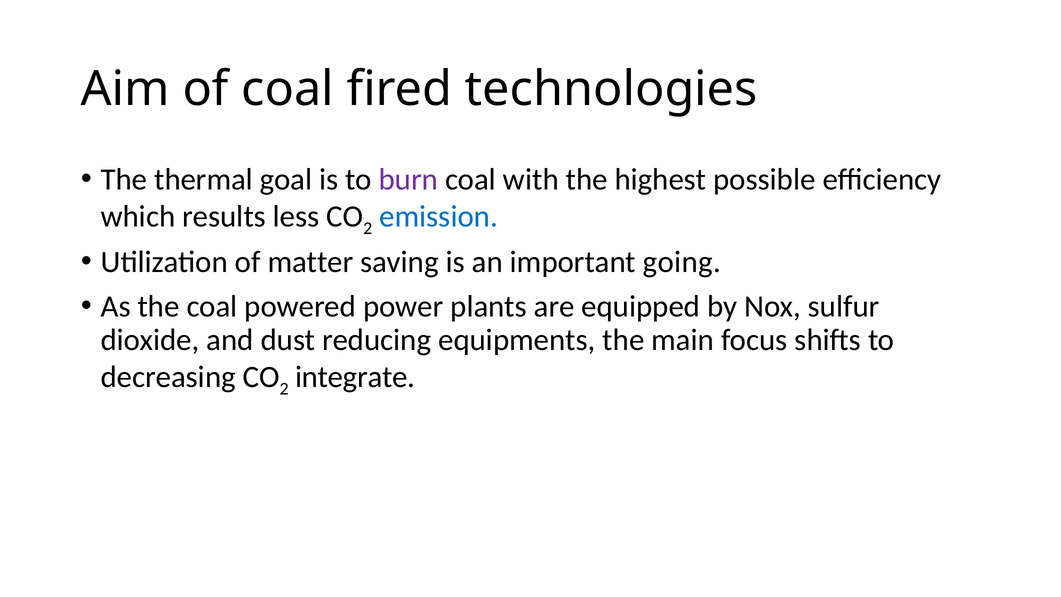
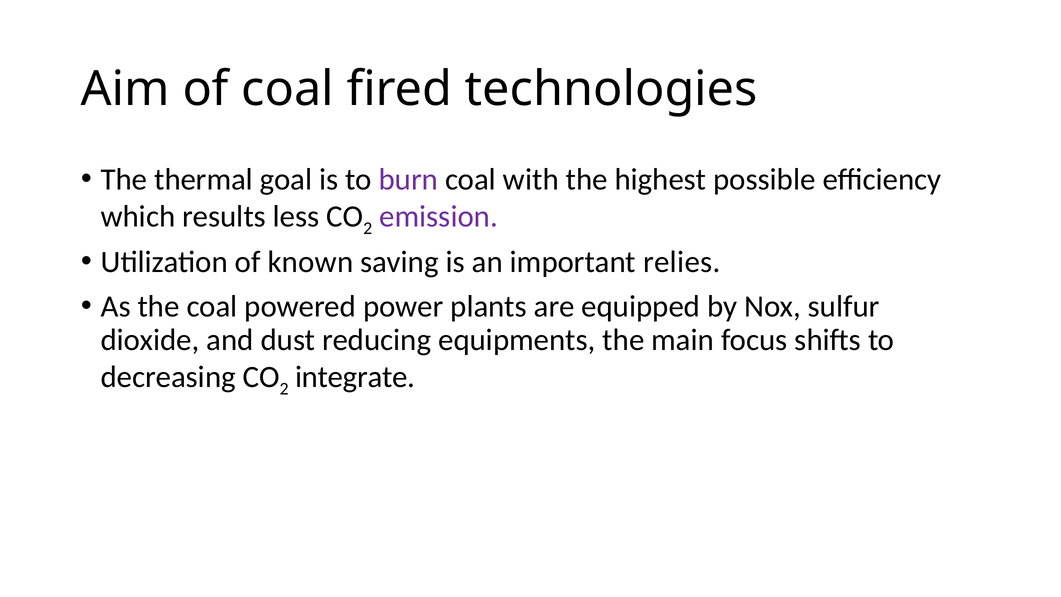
emission colour: blue -> purple
matter: matter -> known
going: going -> relies
